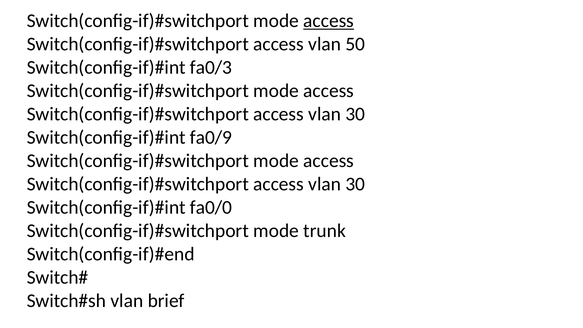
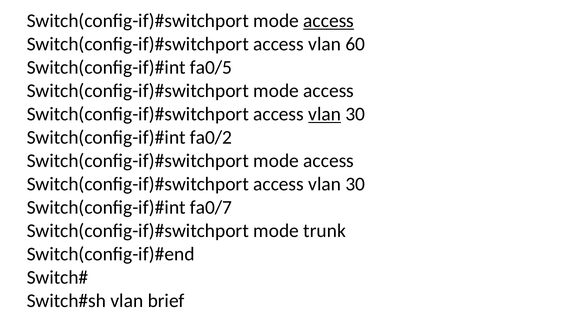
50: 50 -> 60
fa0/3: fa0/3 -> fa0/5
vlan at (325, 114) underline: none -> present
fa0/9: fa0/9 -> fa0/2
fa0/0: fa0/0 -> fa0/7
